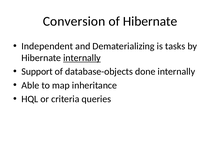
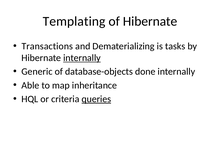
Conversion: Conversion -> Templating
Independent: Independent -> Transactions
Support: Support -> Generic
queries underline: none -> present
